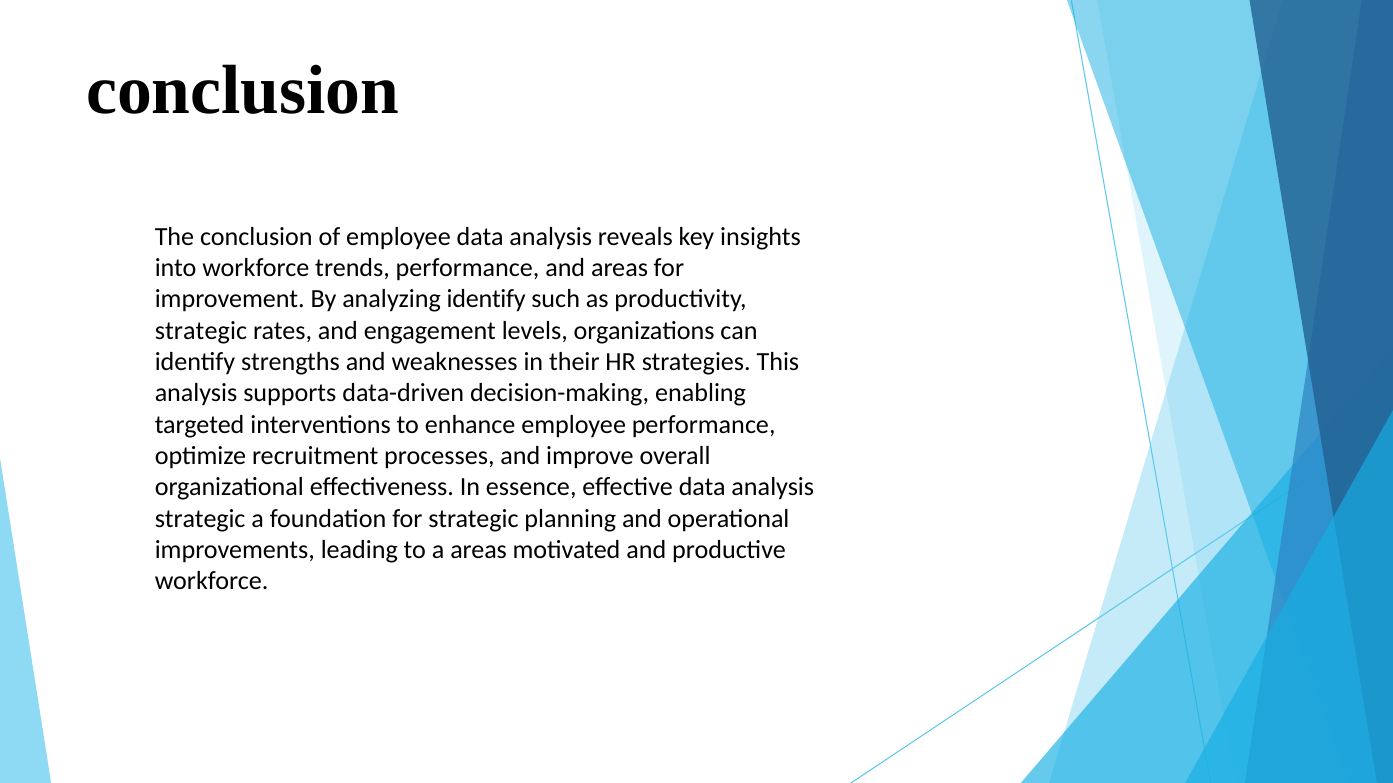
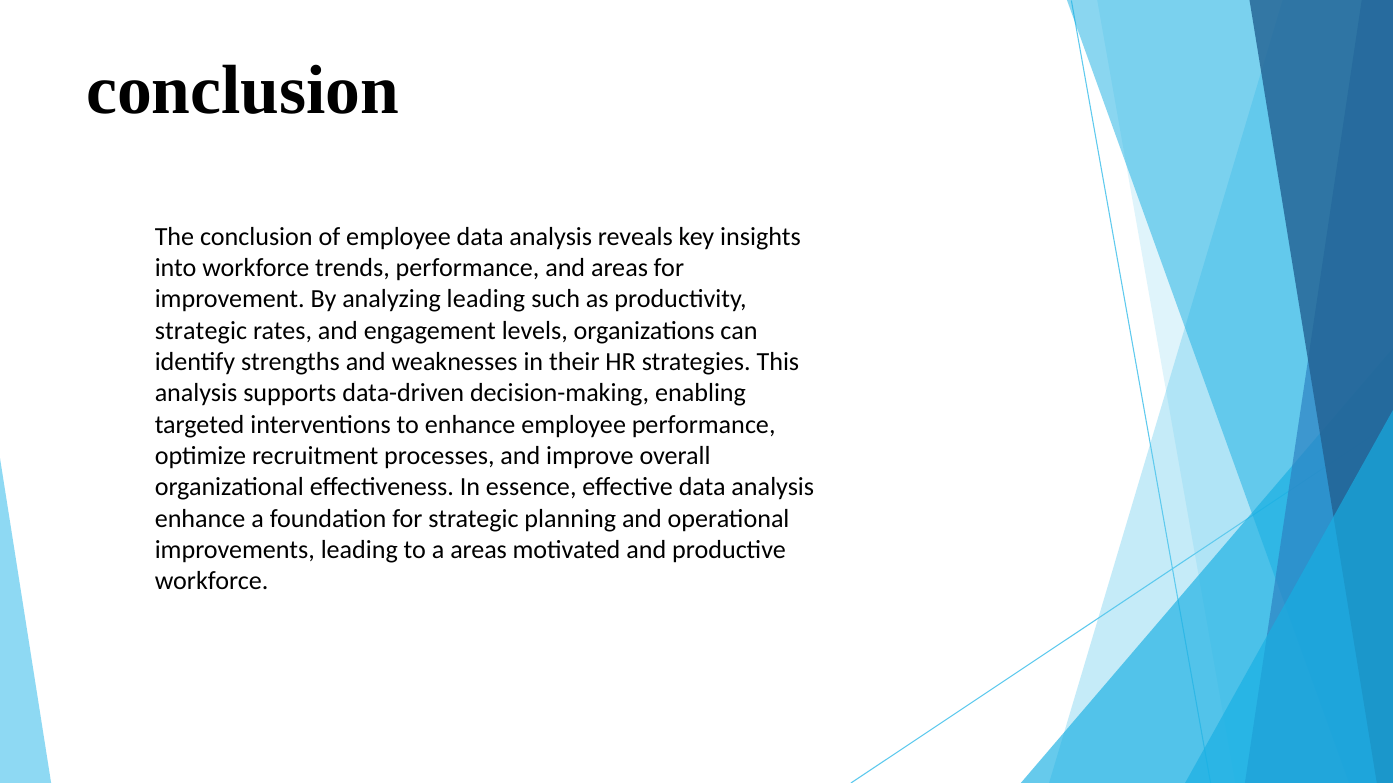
analyzing identify: identify -> leading
strategic at (200, 519): strategic -> enhance
